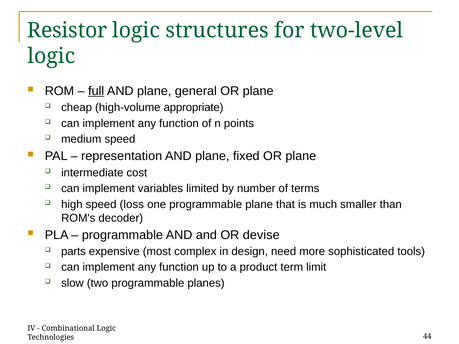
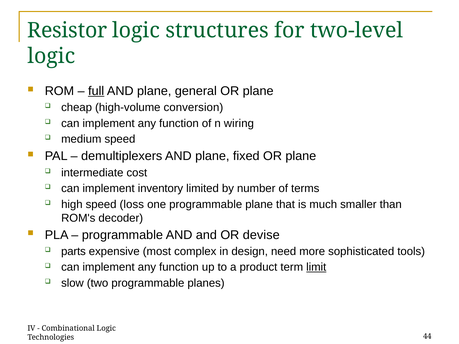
appropriate: appropriate -> conversion
points: points -> wiring
representation: representation -> demultiplexers
variables: variables -> inventory
limit underline: none -> present
